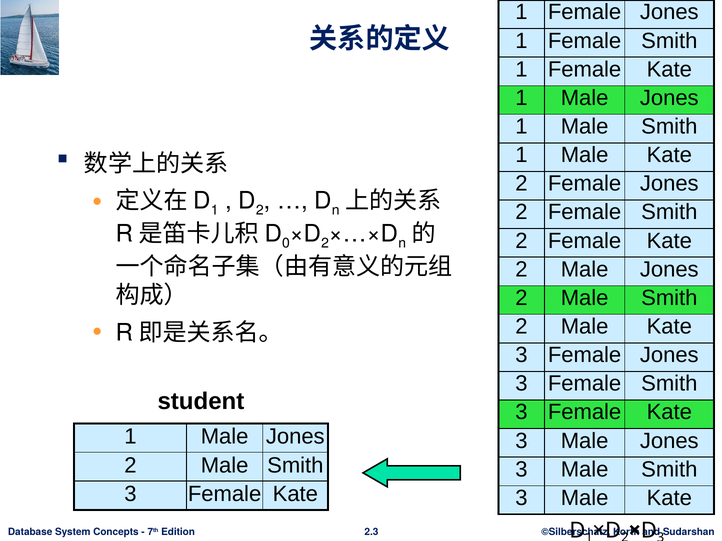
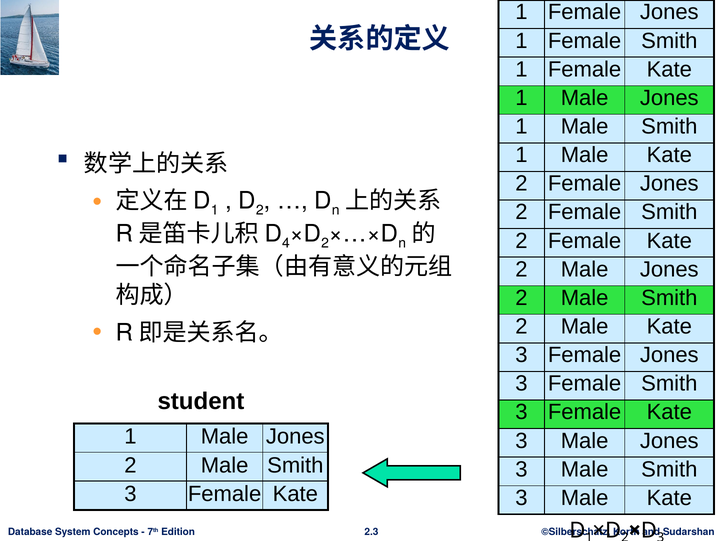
0: 0 -> 4
